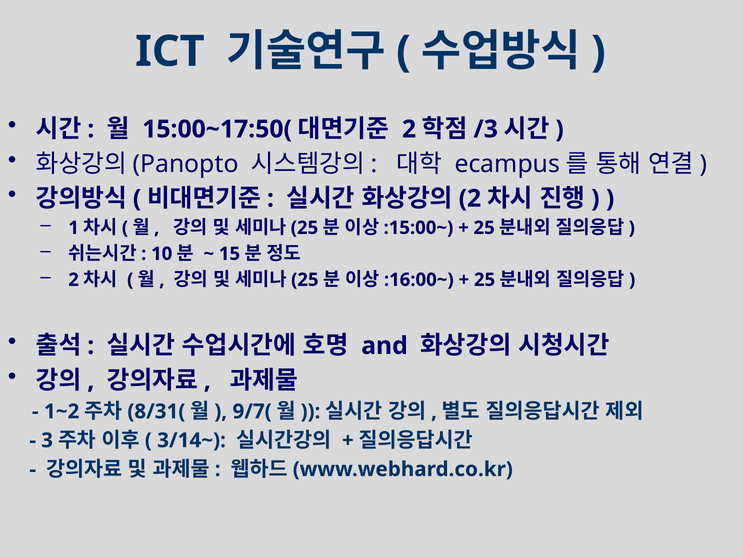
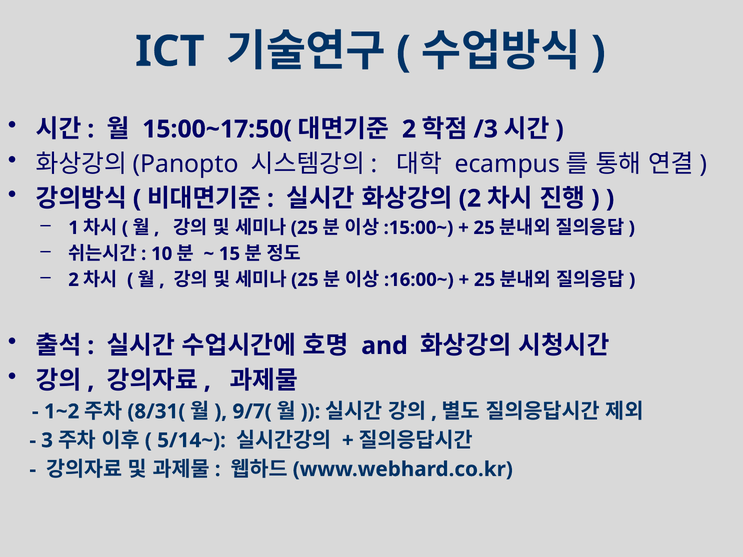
3/14~: 3/14~ -> 5/14~
